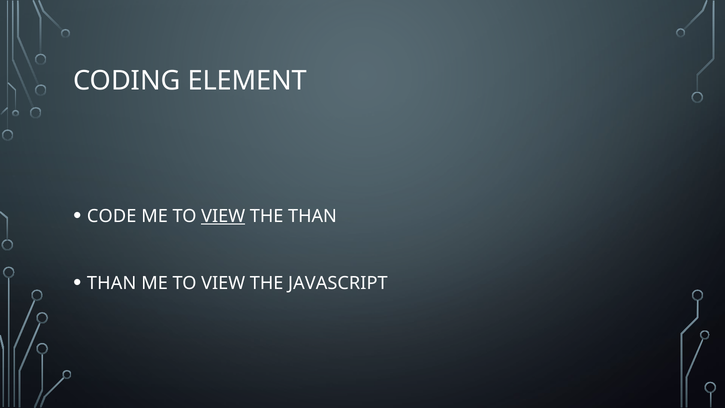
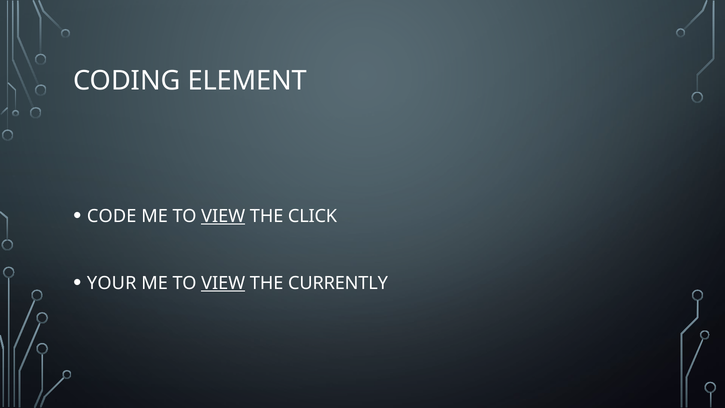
THE THAN: THAN -> CLICK
THAN at (112, 283): THAN -> YOUR
VIEW at (223, 283) underline: none -> present
JAVASCRIPT: JAVASCRIPT -> CURRENTLY
